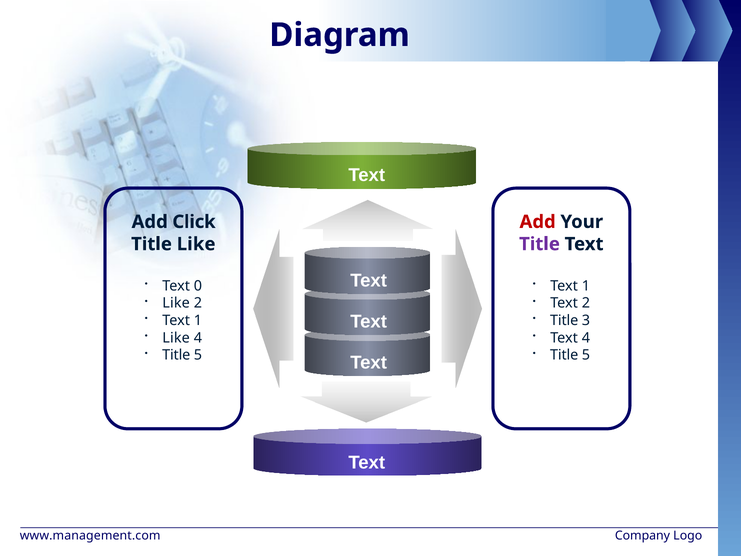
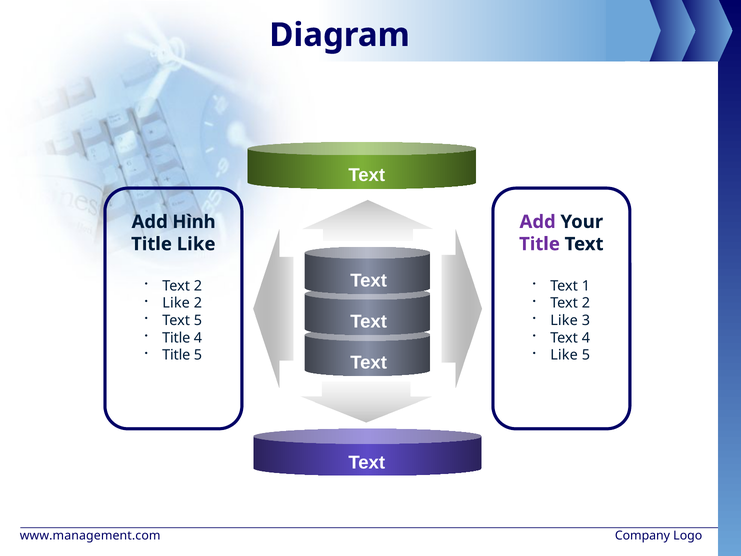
Click: Click -> Hình
Add at (538, 222) colour: red -> purple
0 at (198, 286): 0 -> 2
1 at (198, 320): 1 -> 5
Title at (564, 320): Title -> Like
Like at (176, 338): Like -> Title
Title at (564, 355): Title -> Like
